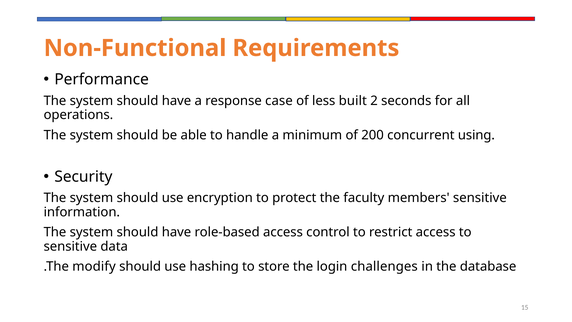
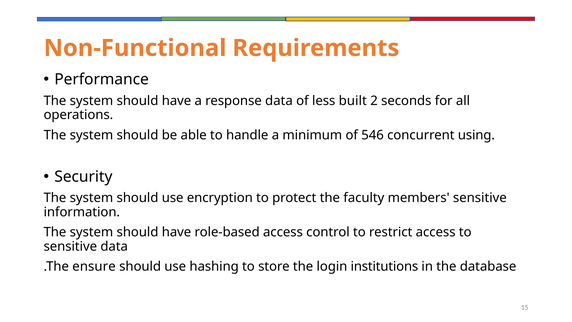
response case: case -> data
200: 200 -> 546
modify: modify -> ensure
challenges: challenges -> institutions
